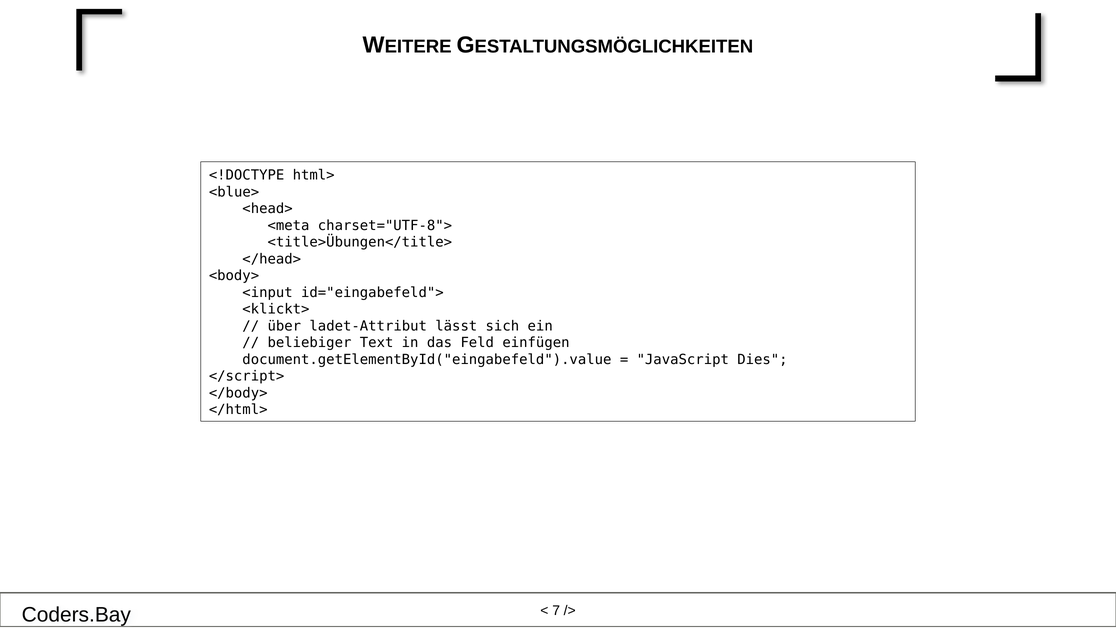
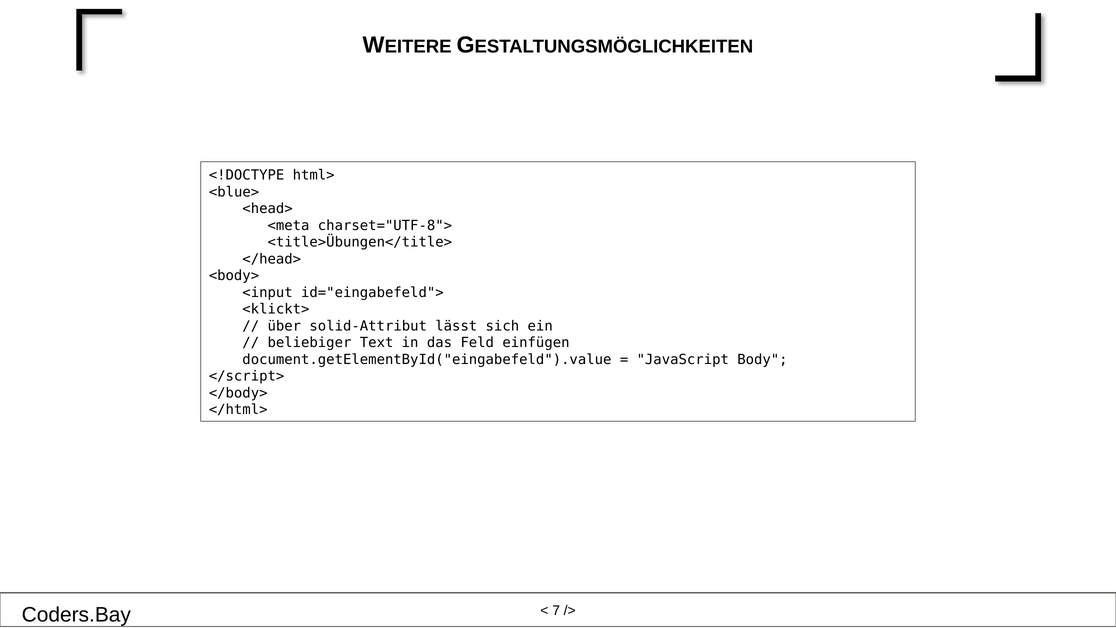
ladet-Attribut: ladet-Attribut -> solid-Attribut
Dies: Dies -> Body
